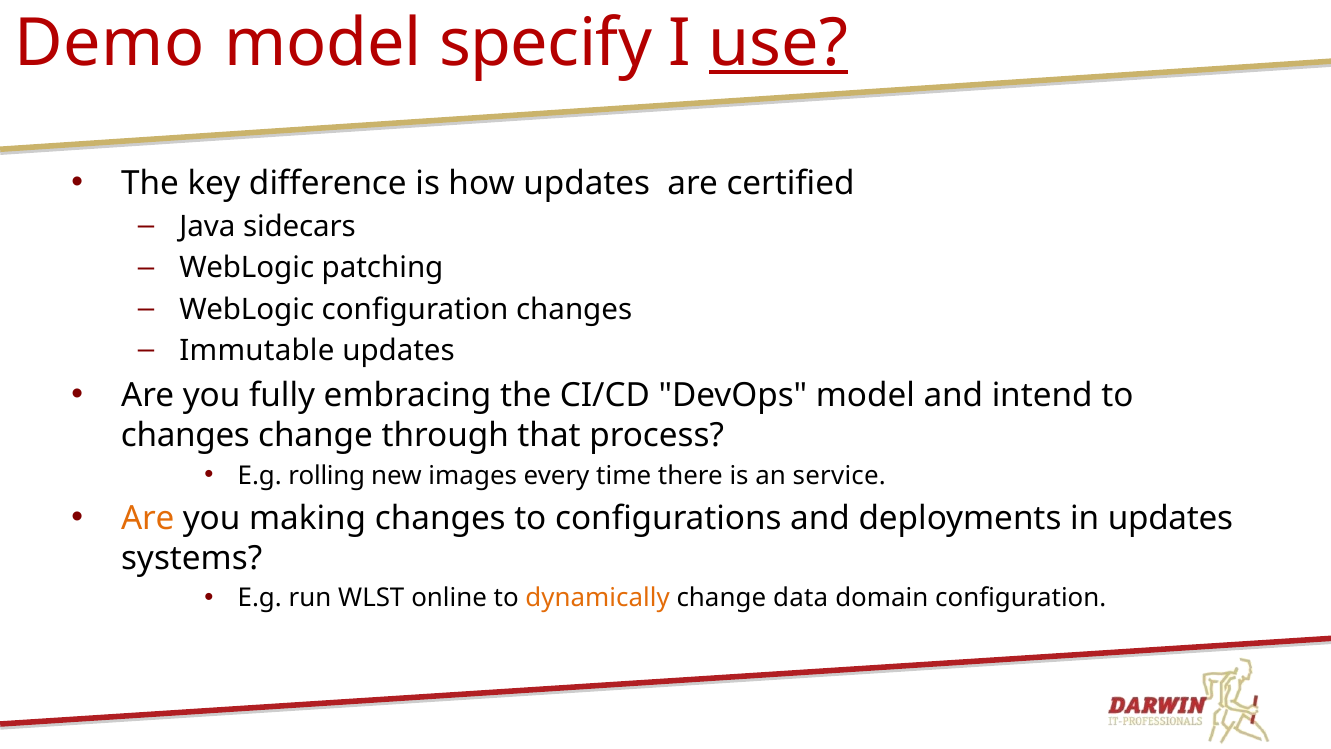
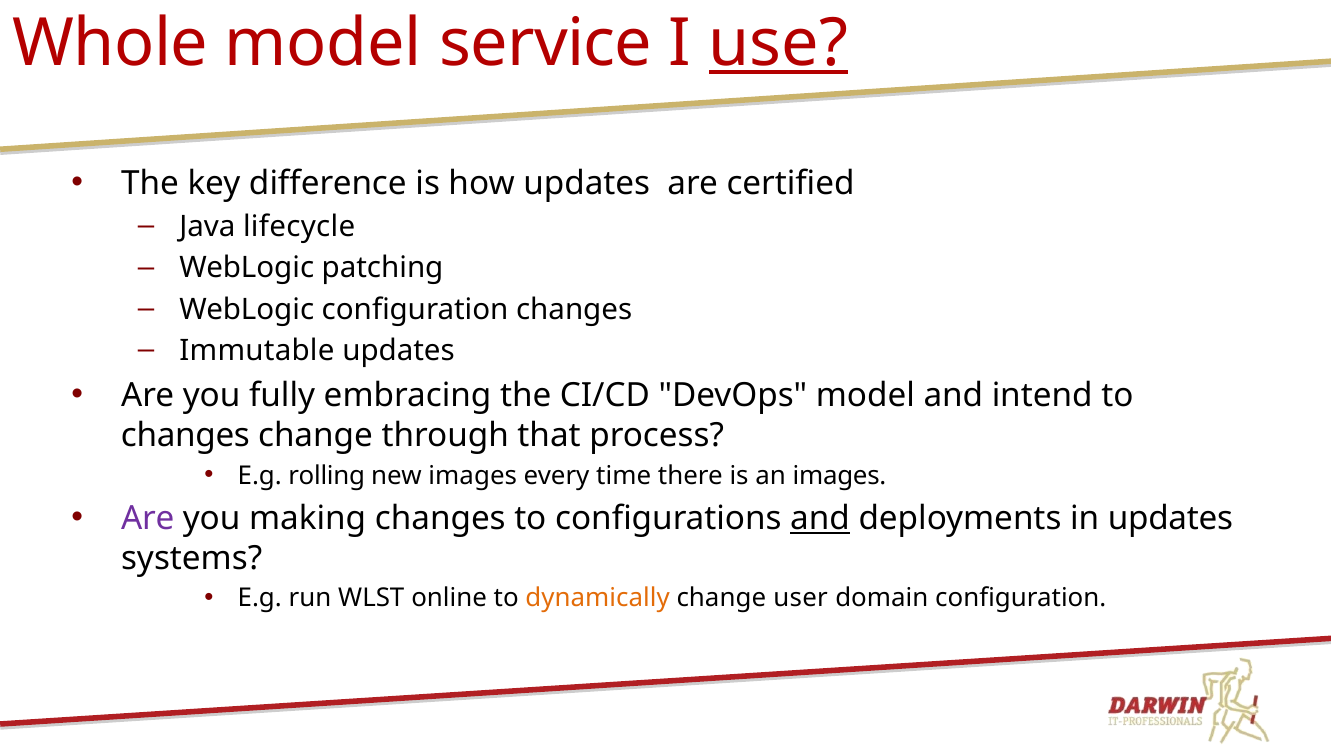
Demo: Demo -> Whole
specify: specify -> service
sidecars: sidecars -> lifecycle
an service: service -> images
Are at (148, 518) colour: orange -> purple
and at (820, 518) underline: none -> present
data: data -> user
